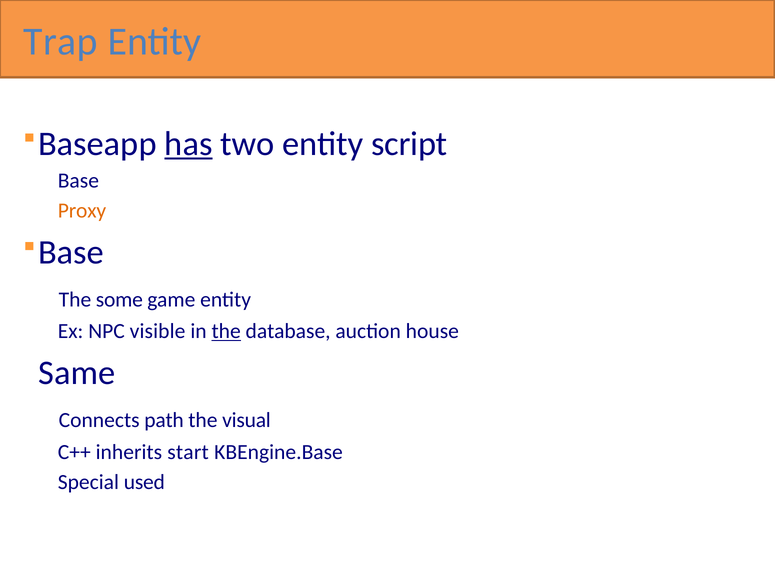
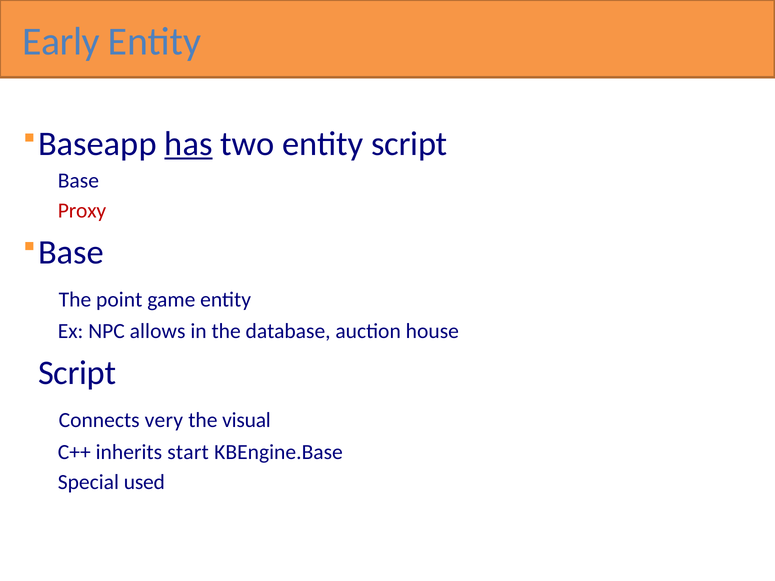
Trap: Trap -> Early
Proxy colour: orange -> red
some: some -> point
visible: visible -> allows
the at (226, 331) underline: present -> none
Same at (77, 373): Same -> Script
path: path -> very
